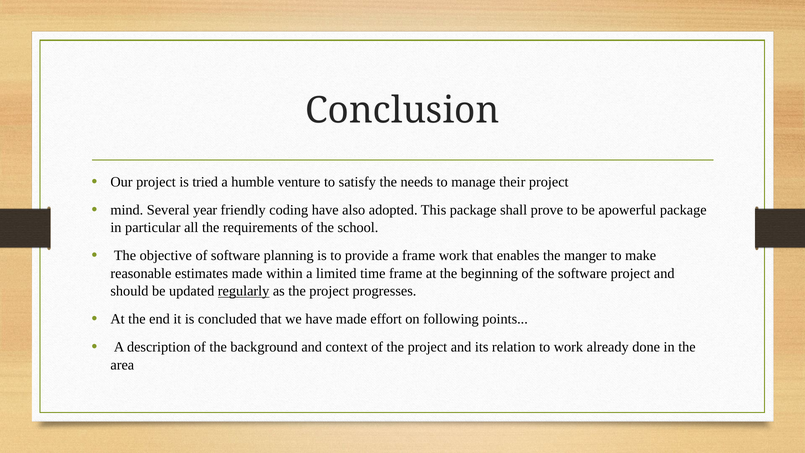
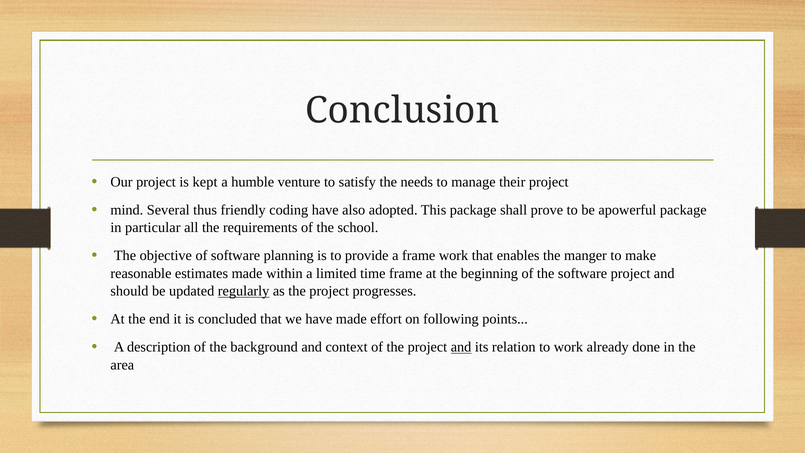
tried: tried -> kept
year: year -> thus
and at (461, 347) underline: none -> present
